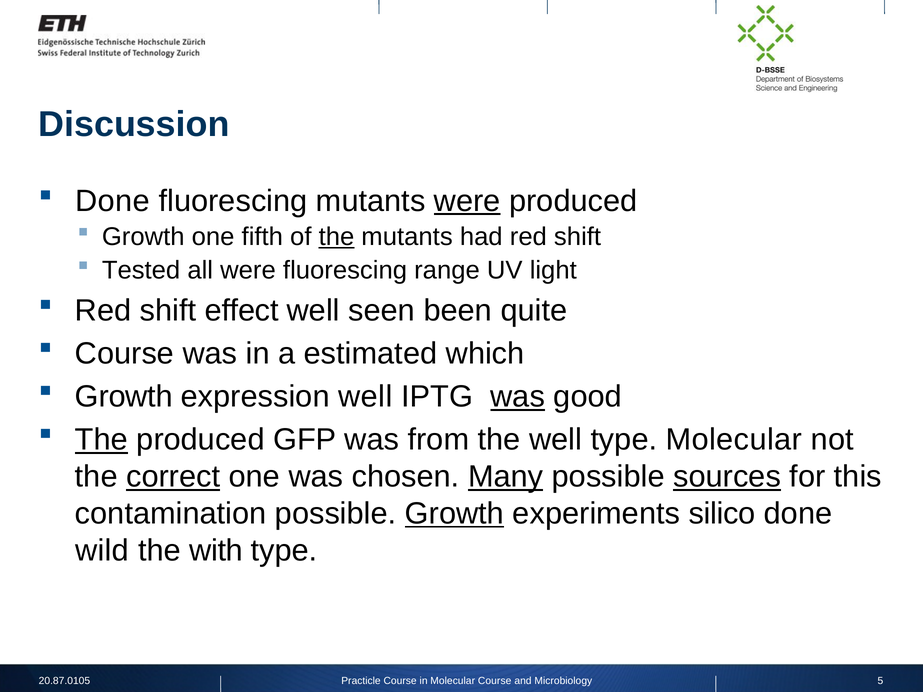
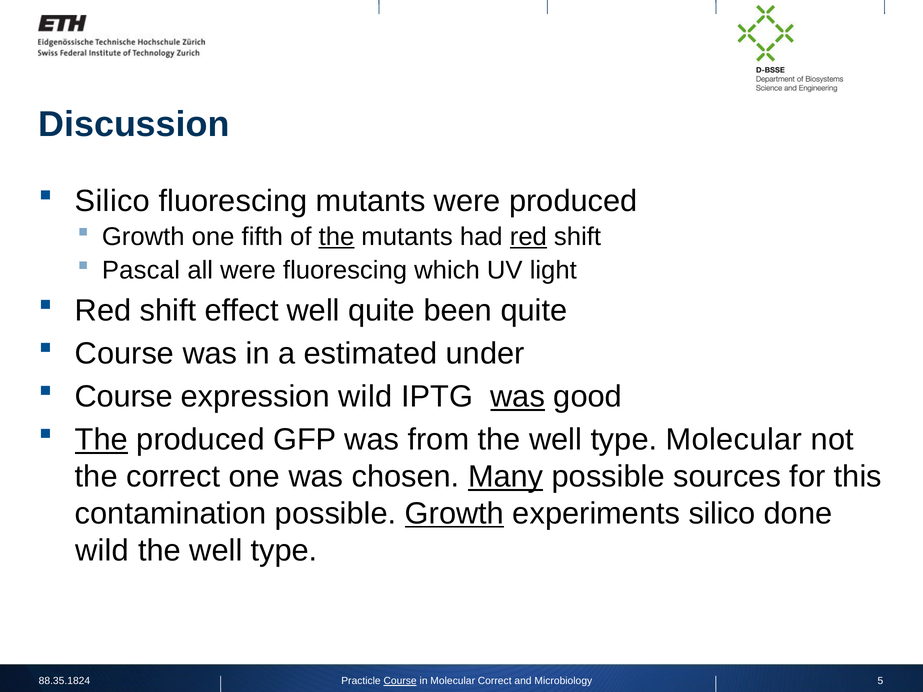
Done at (112, 201): Done -> Silico
were at (467, 201) underline: present -> none
red at (528, 237) underline: none -> present
Tested: Tested -> Pascal
range: range -> which
well seen: seen -> quite
which: which -> under
Growth at (124, 397): Growth -> Course
expression well: well -> wild
correct at (173, 477) underline: present -> none
sources underline: present -> none
with at (216, 551): with -> well
20.87.0105: 20.87.0105 -> 88.35.1824
Course at (400, 681) underline: none -> present
Molecular Course: Course -> Correct
